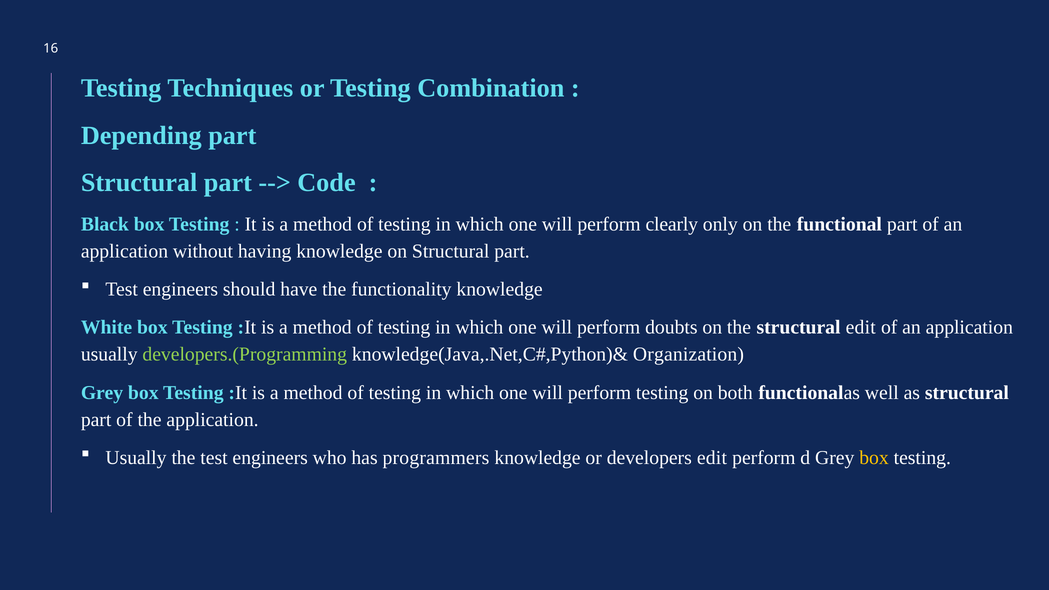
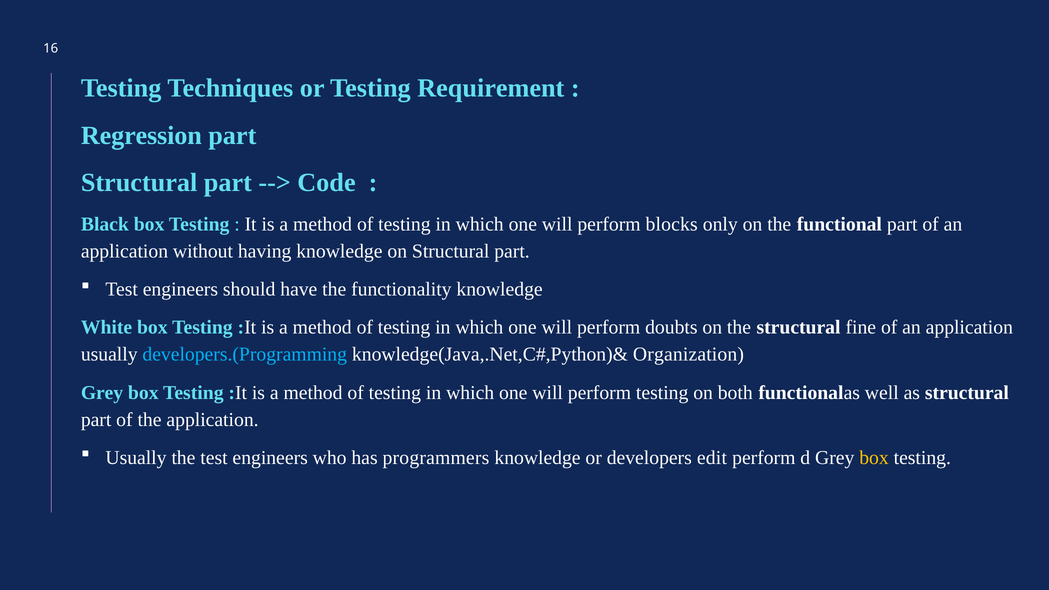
Combination: Combination -> Requirement
Depending: Depending -> Regression
clearly: clearly -> blocks
structural edit: edit -> fine
developers.(Programming colour: light green -> light blue
